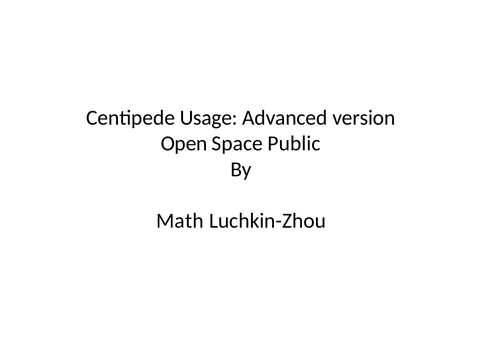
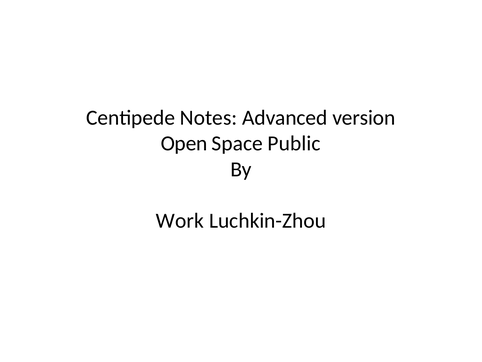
Usage: Usage -> Notes
Math: Math -> Work
